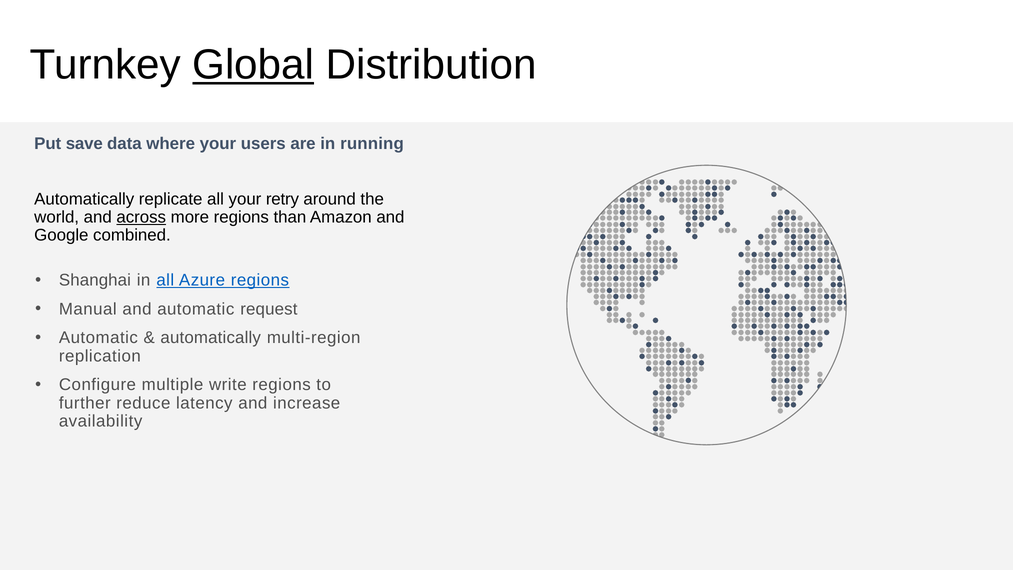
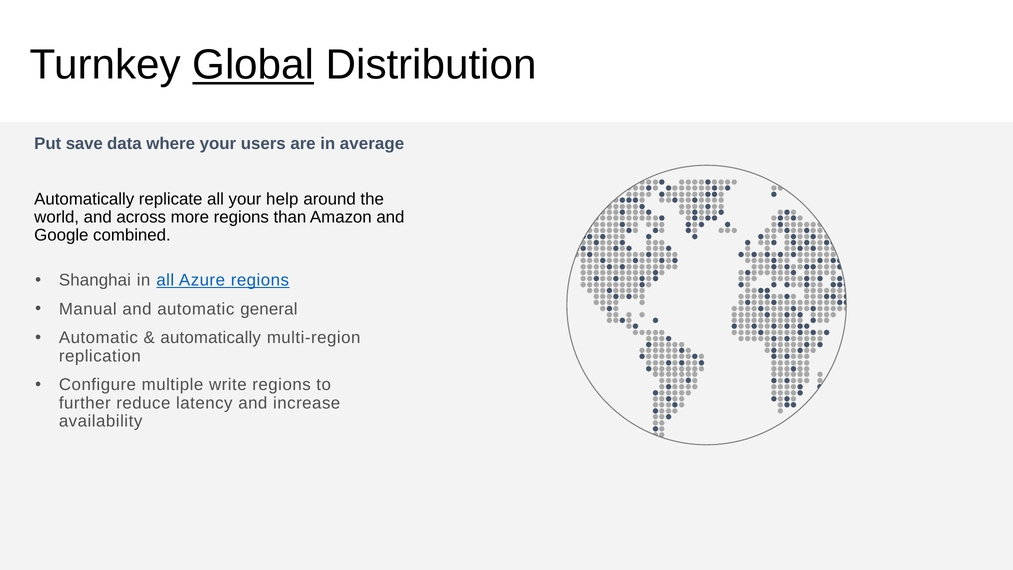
running: running -> average
retry: retry -> help
across underline: present -> none
request: request -> general
